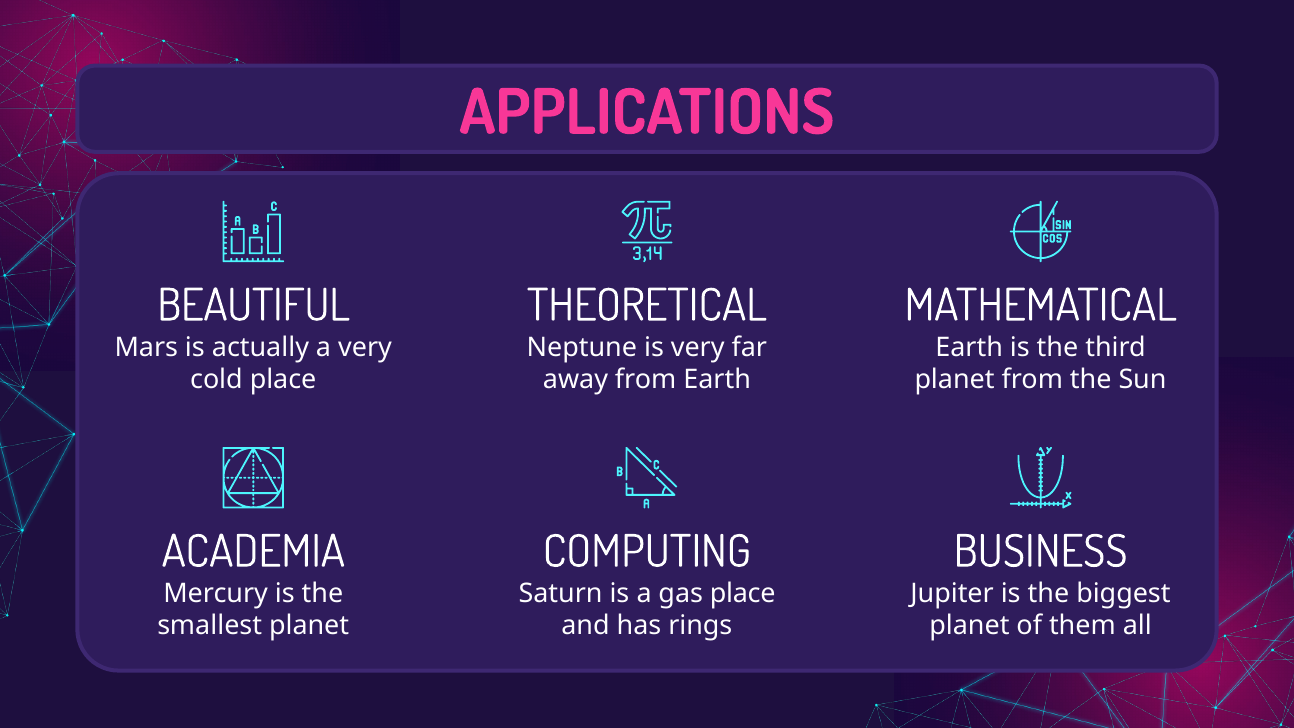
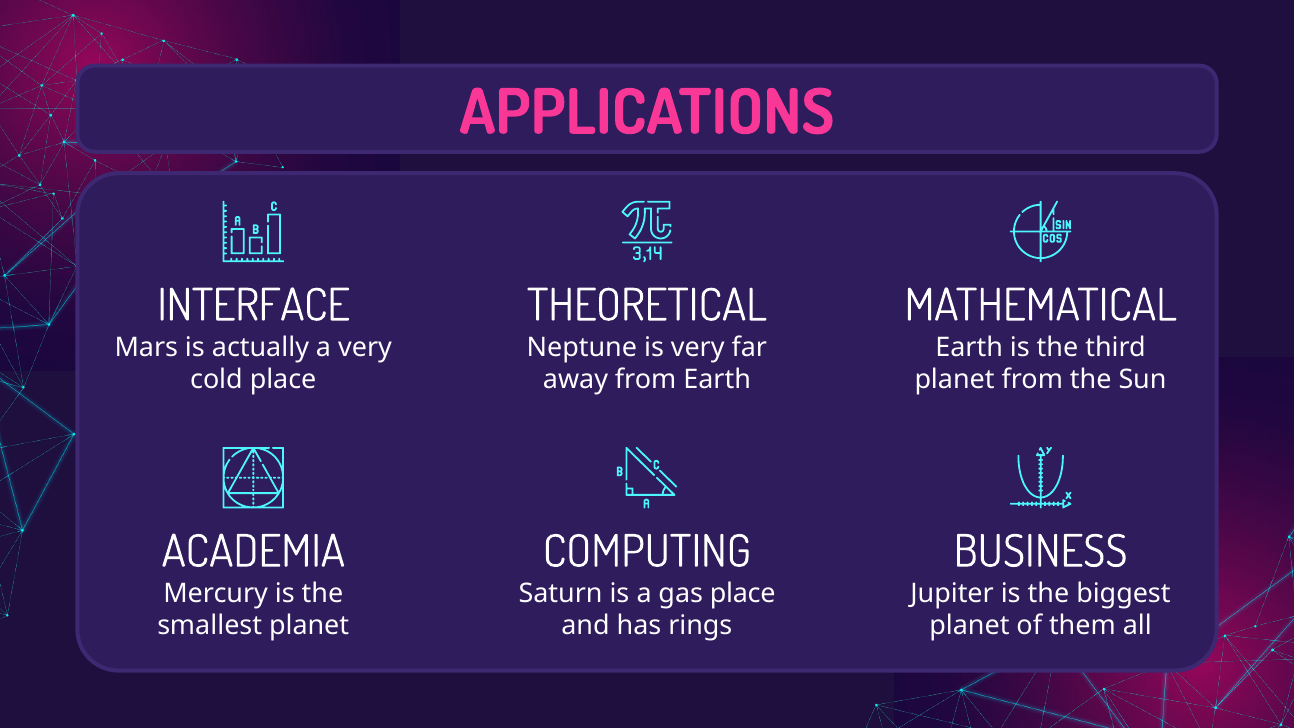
BEAUTIFUL: BEAUTIFUL -> INTERFACE
